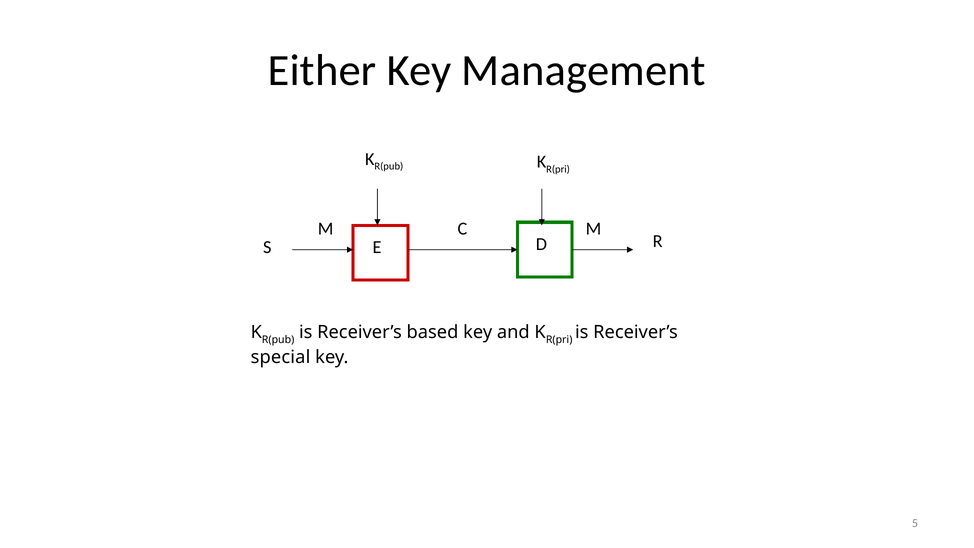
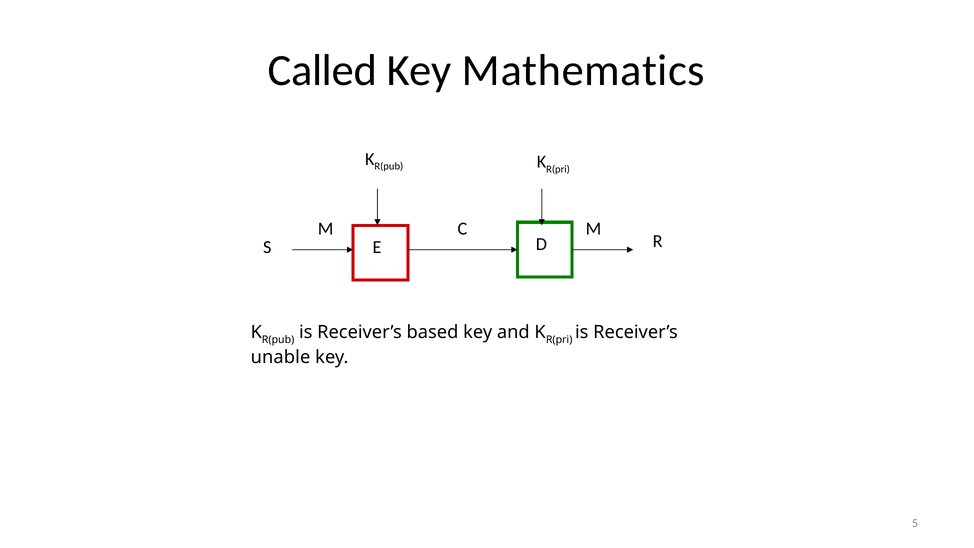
Either: Either -> Called
Management: Management -> Mathematics
special: special -> unable
